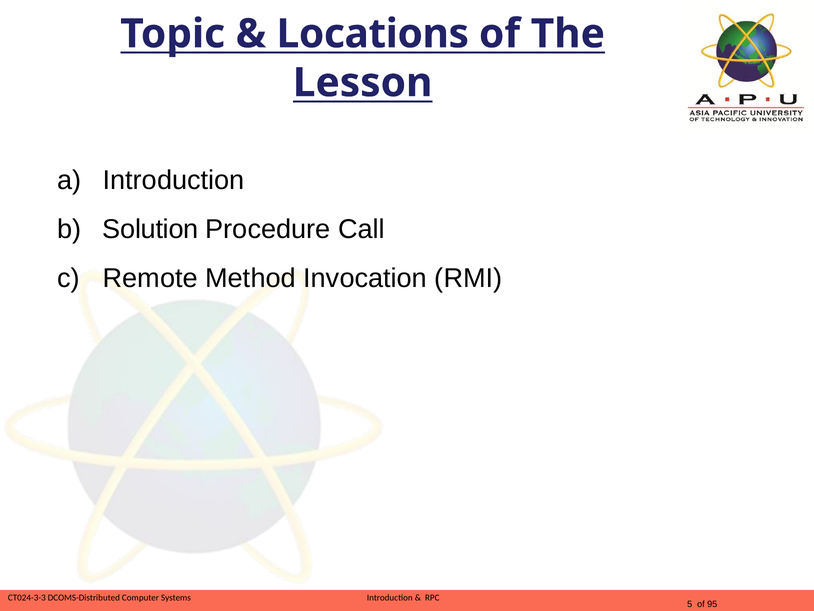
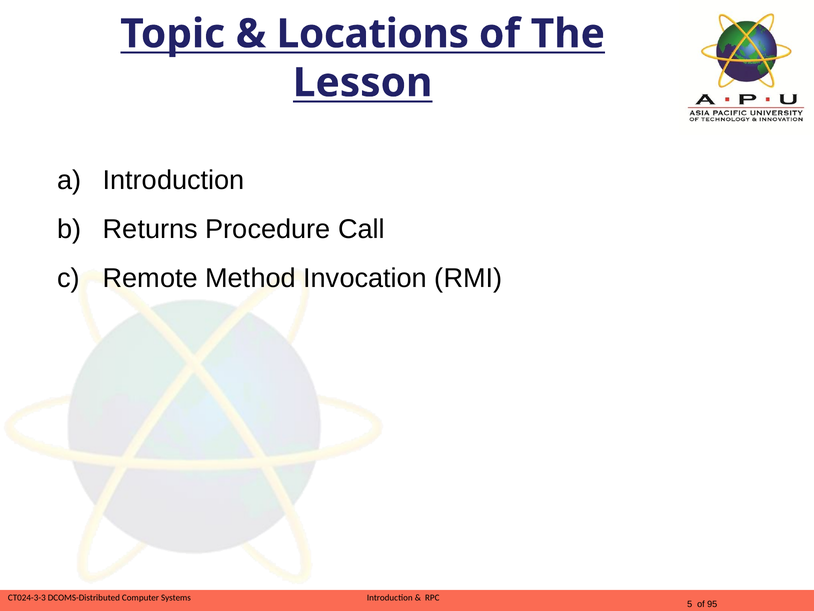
Solution: Solution -> Returns
